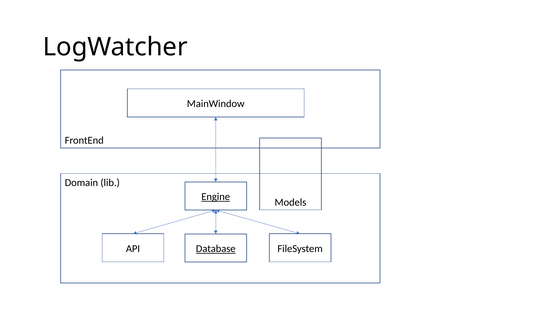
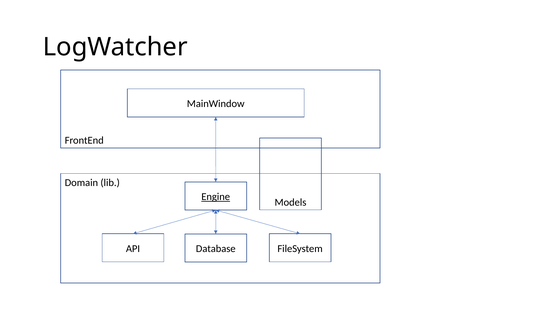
Database underline: present -> none
